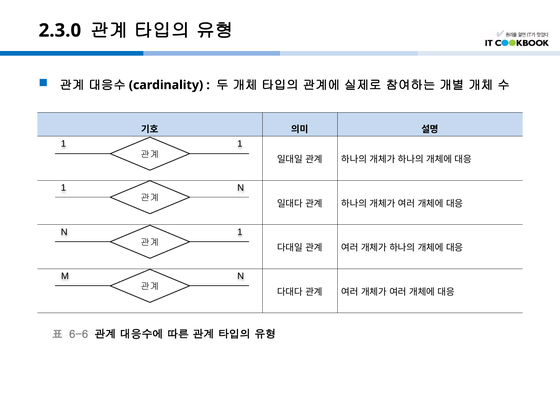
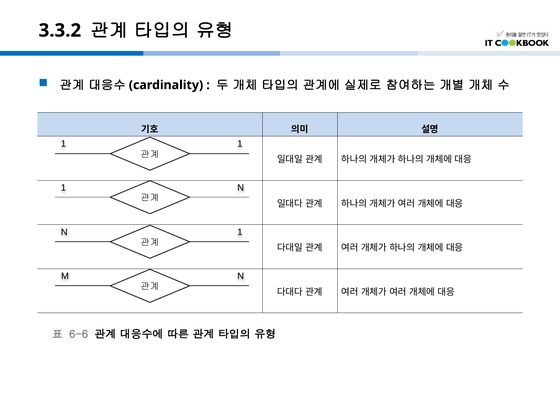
2.3.0: 2.3.0 -> 3.3.2
